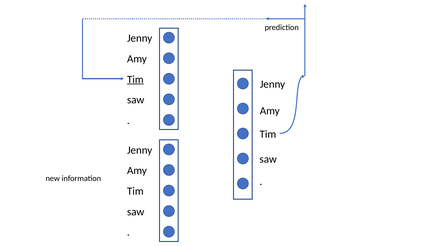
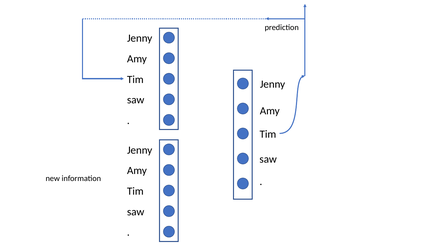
Tim at (135, 80) underline: present -> none
